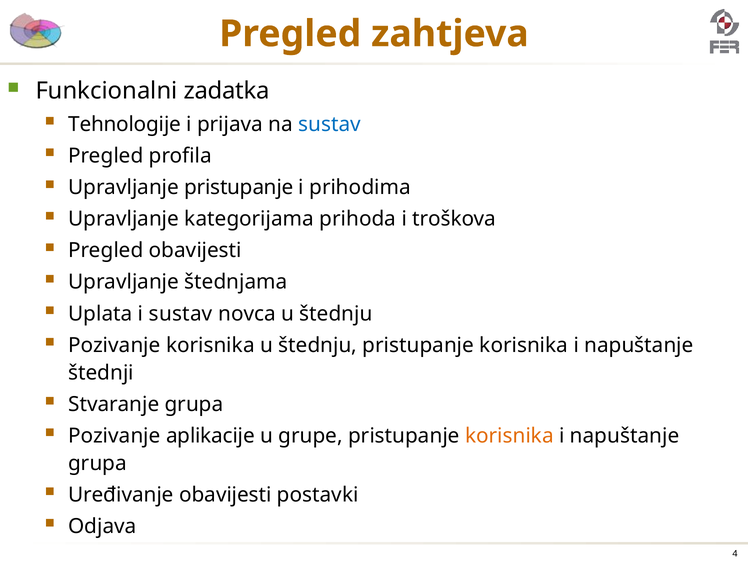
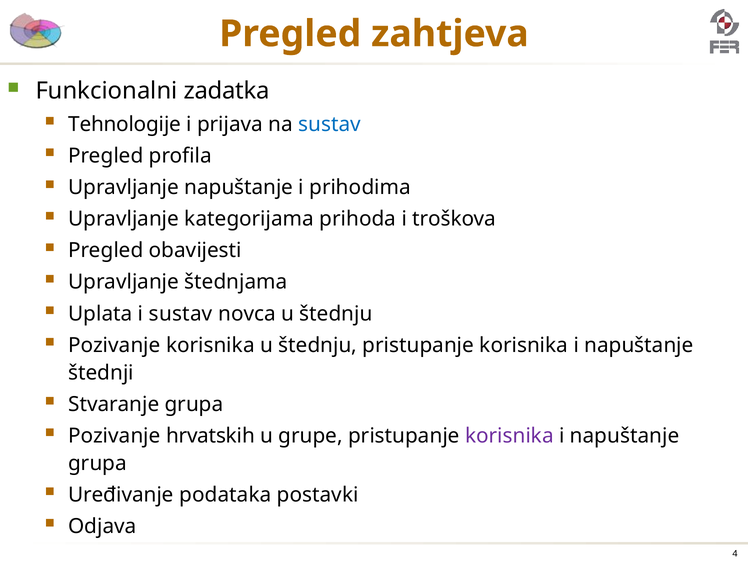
Upravljanje pristupanje: pristupanje -> napuštanje
aplikacije: aplikacije -> hrvatskih
korisnika at (509, 436) colour: orange -> purple
Uređivanje obavijesti: obavijesti -> podataka
